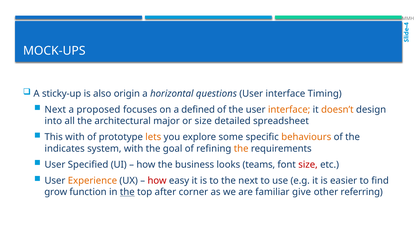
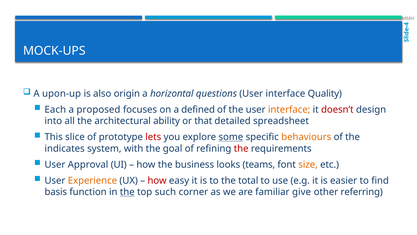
sticky-up: sticky-up -> upon-up
Timing: Timing -> Quality
Next at (55, 109): Next -> Each
doesn’t colour: orange -> red
major: major -> ability
or size: size -> that
This with: with -> slice
lets colour: orange -> red
some underline: none -> present
the at (241, 148) colour: orange -> red
Specified: Specified -> Approval
size at (308, 164) colour: red -> orange
the next: next -> total
grow: grow -> basis
after: after -> such
